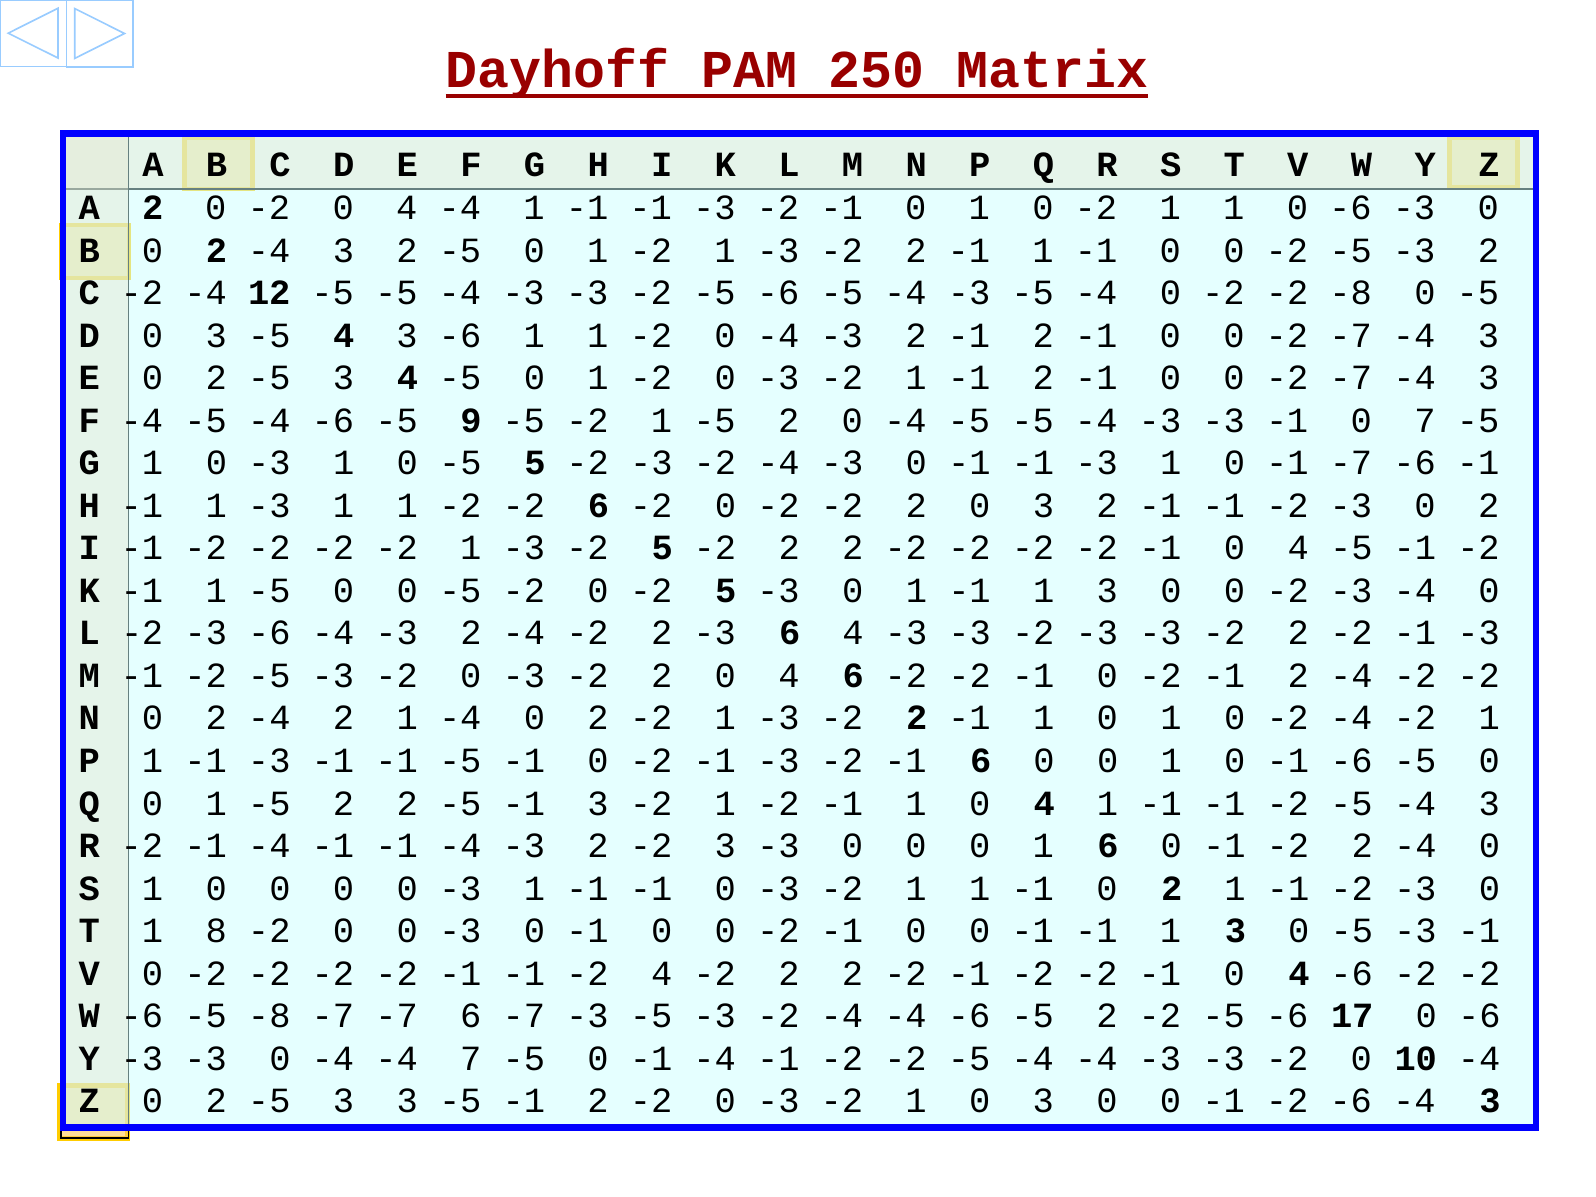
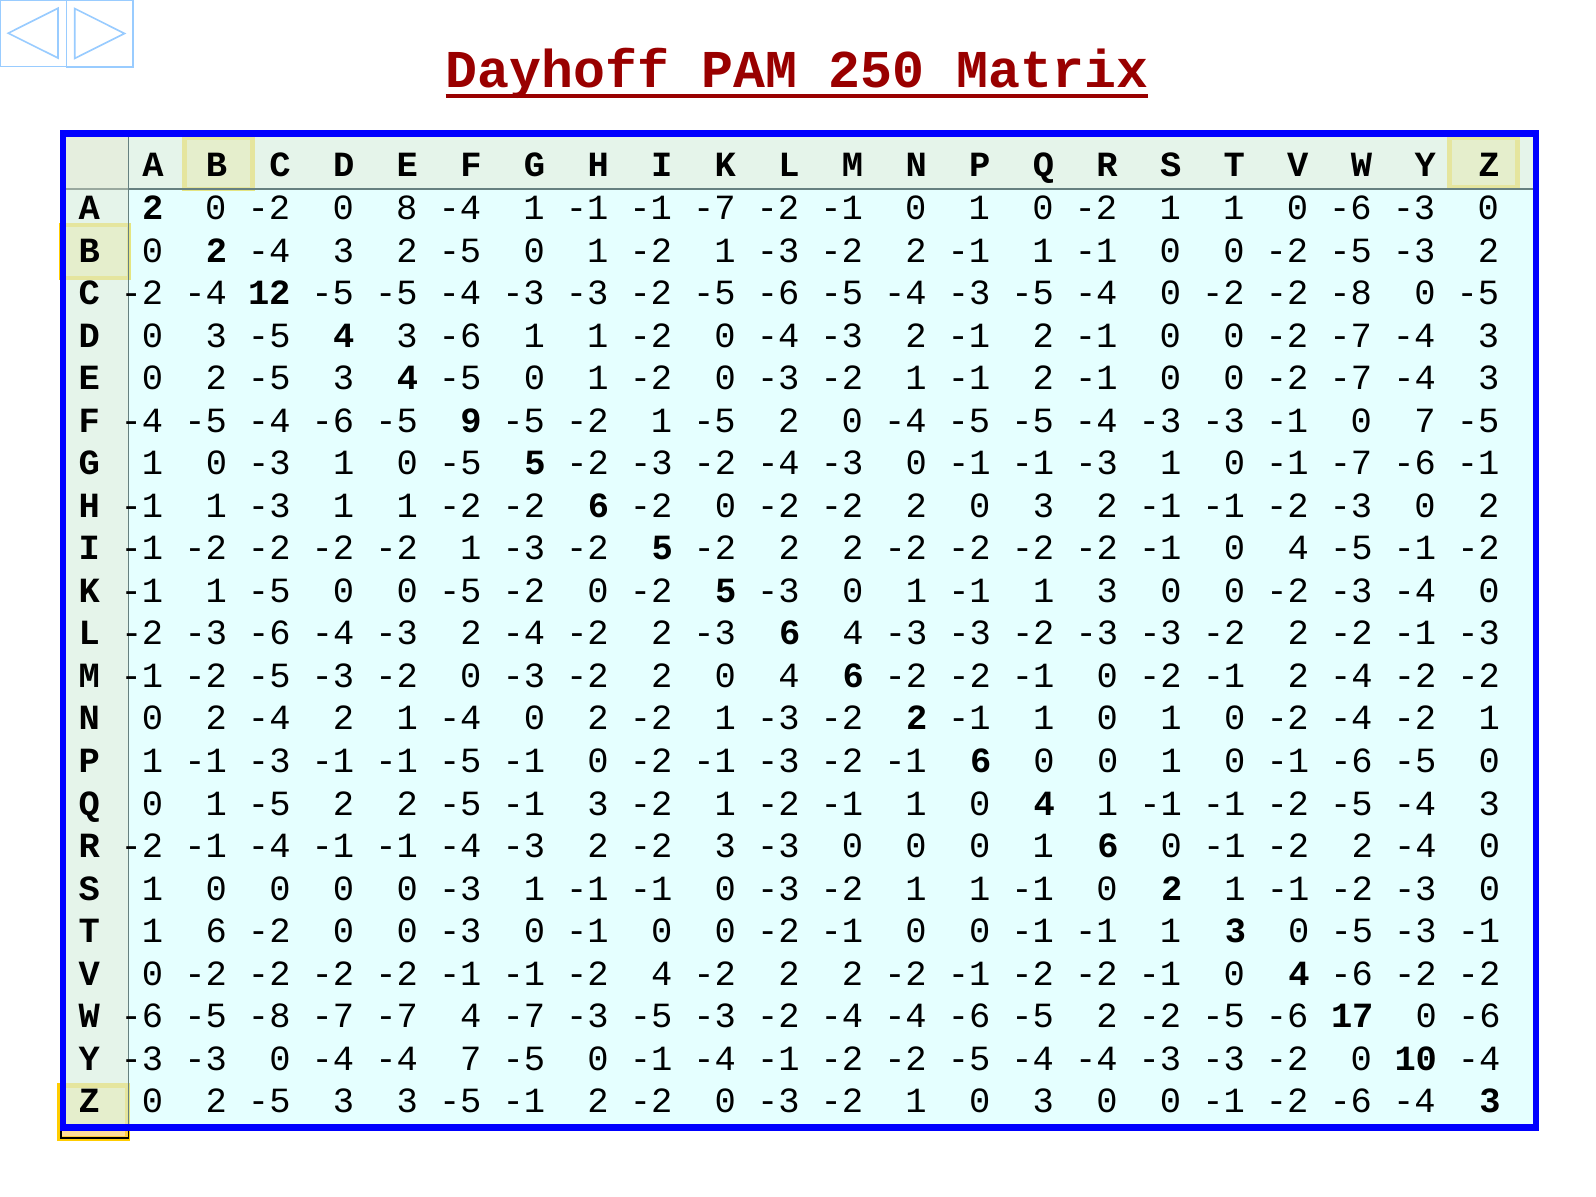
-2 0 4: 4 -> 8
1 -1 -1 -3: -3 -> -7
T 1 8: 8 -> 6
-7 6: 6 -> 4
